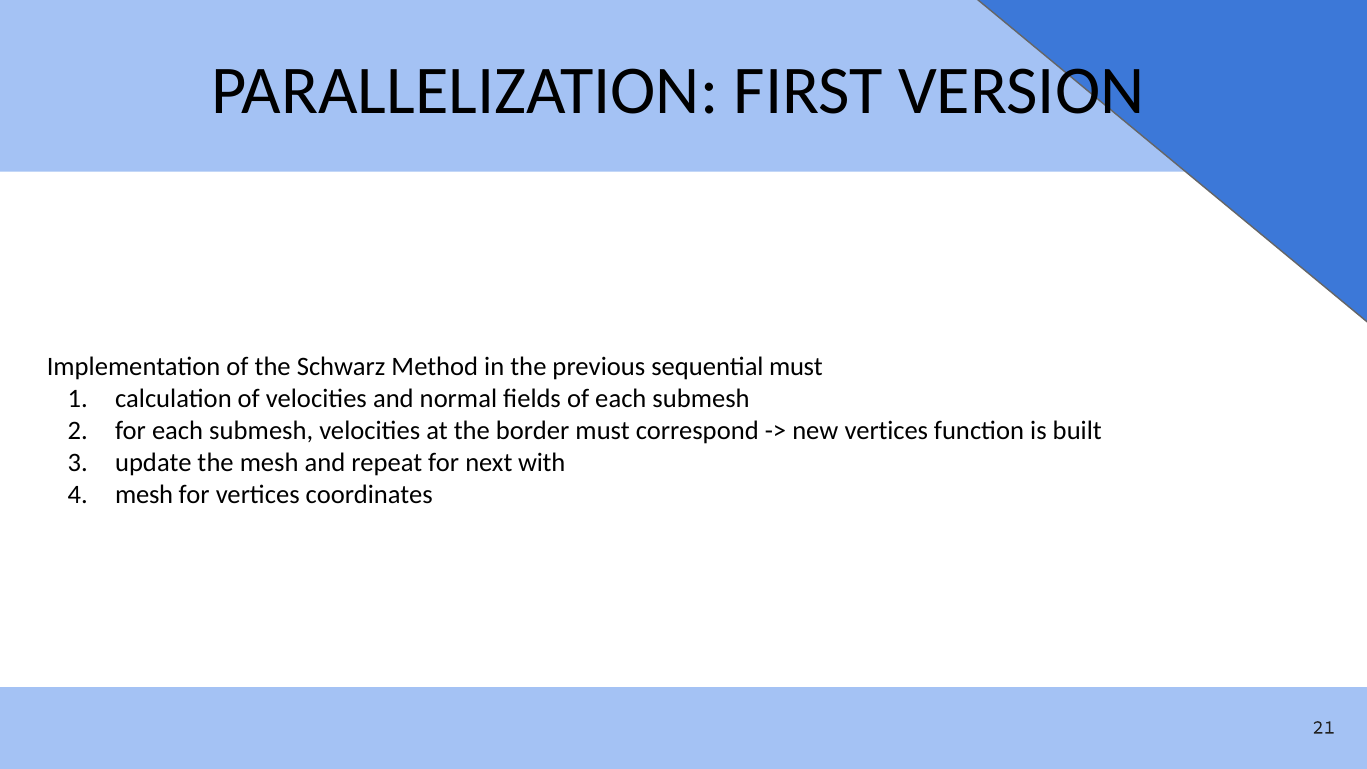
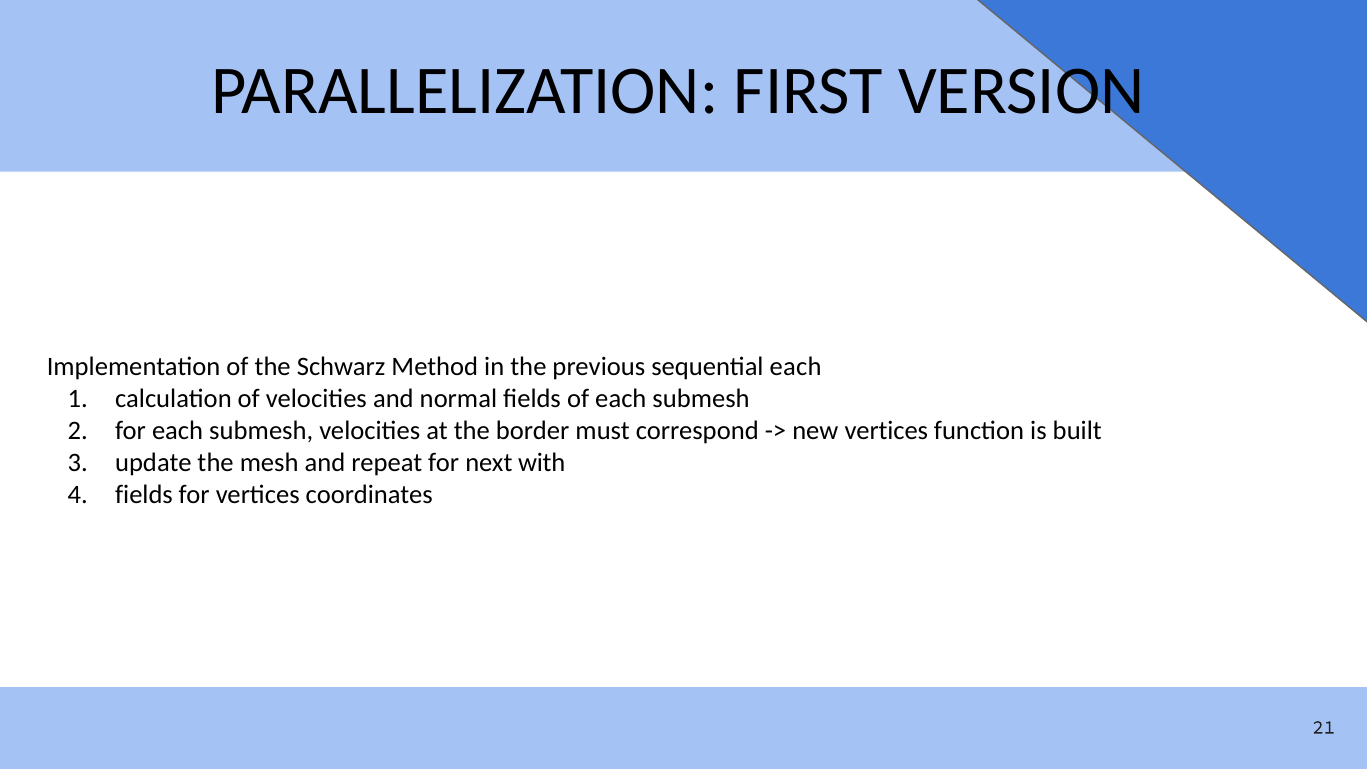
sequential must: must -> each
mesh at (144, 495): mesh -> fields
